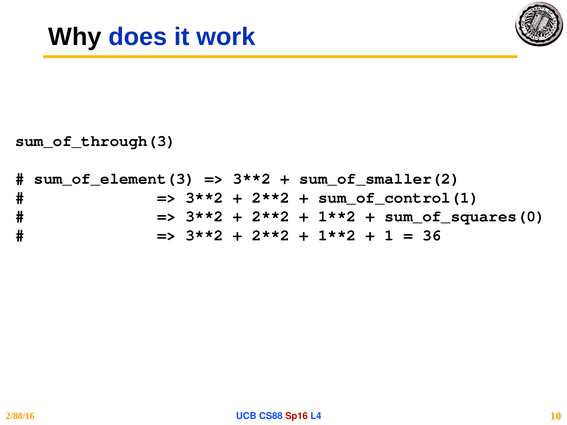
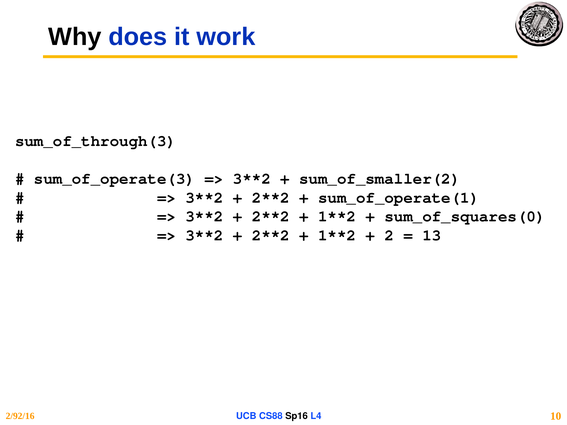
sum_of_element(3: sum_of_element(3 -> sum_of_operate(3
sum_of_control(1: sum_of_control(1 -> sum_of_operate(1
1: 1 -> 2
36: 36 -> 13
2/88/16: 2/88/16 -> 2/92/16
Sp16 colour: red -> black
